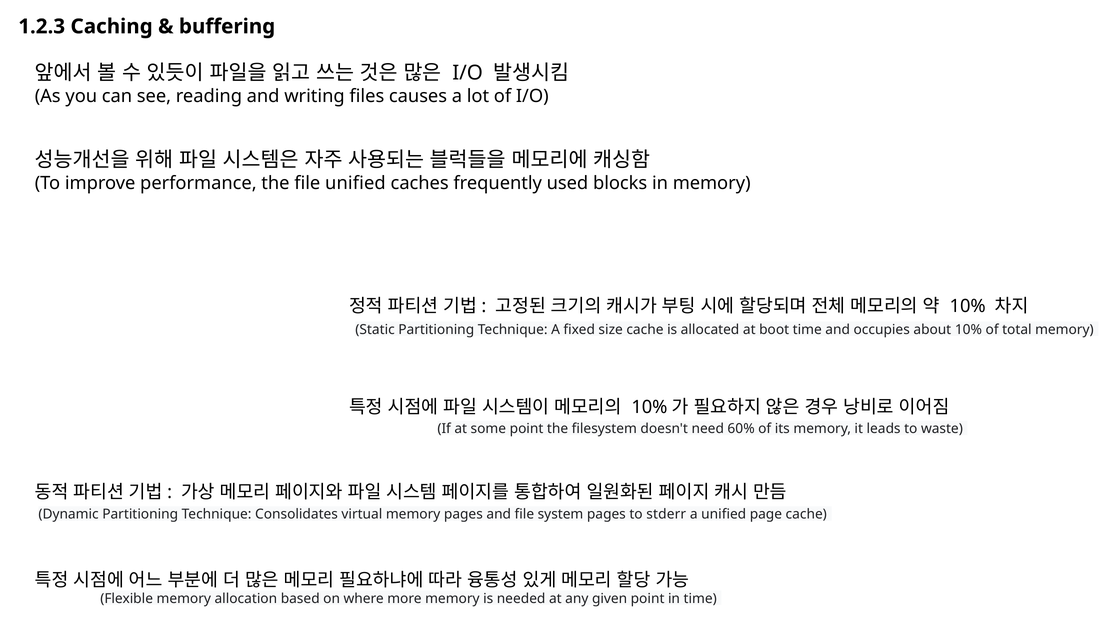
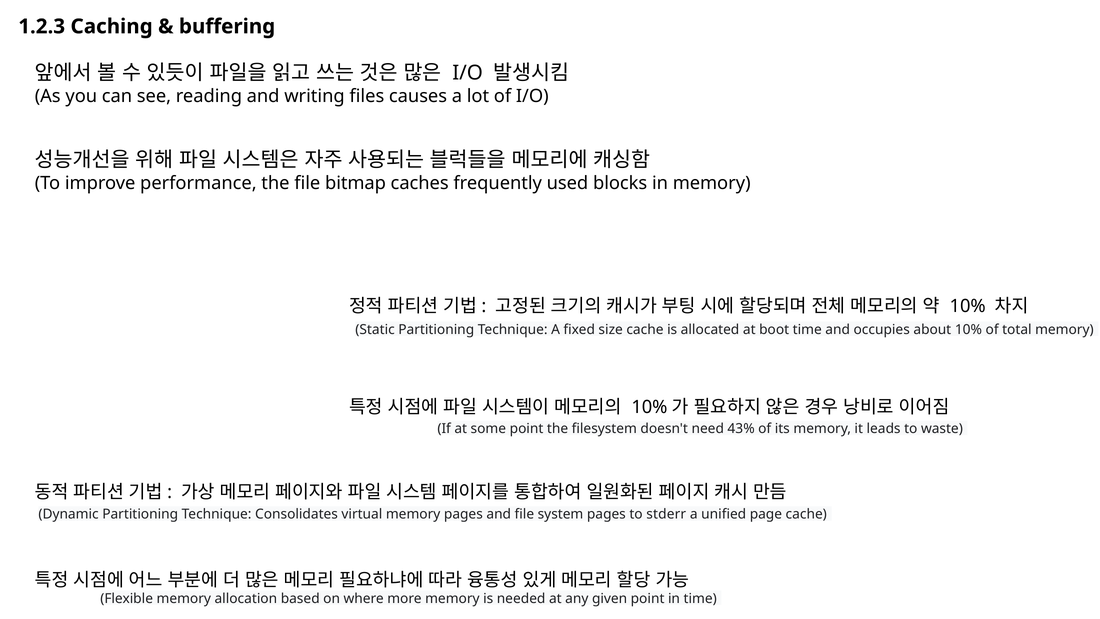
file unified: unified -> bitmap
60%: 60% -> 43%
